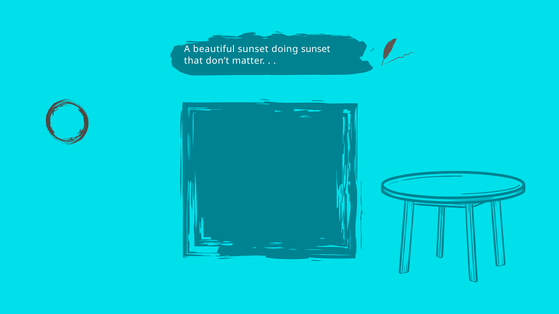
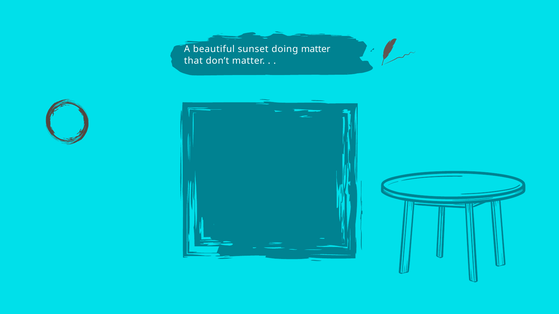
doing sunset: sunset -> matter
